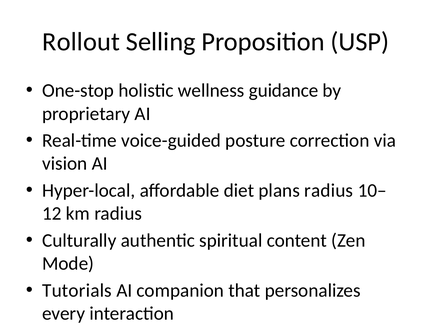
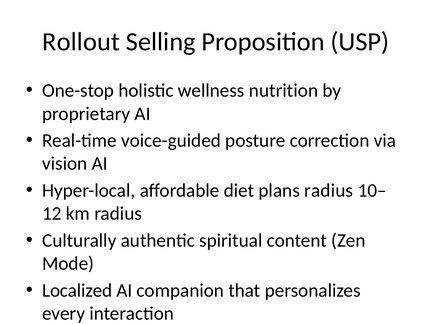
guidance: guidance -> nutrition
Tutorials: Tutorials -> Localized
